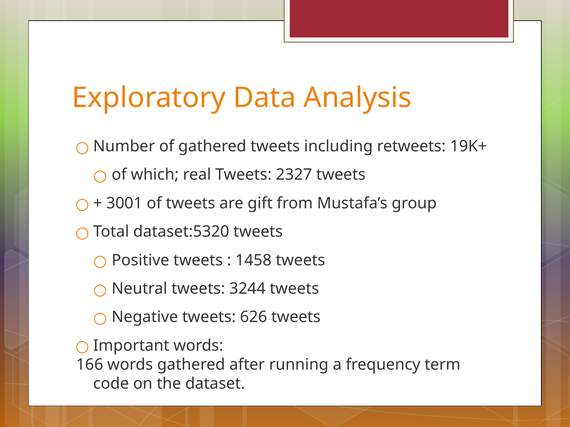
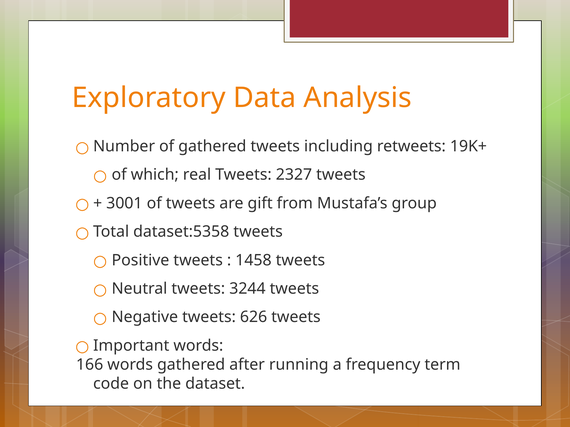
dataset:5320: dataset:5320 -> dataset:5358
